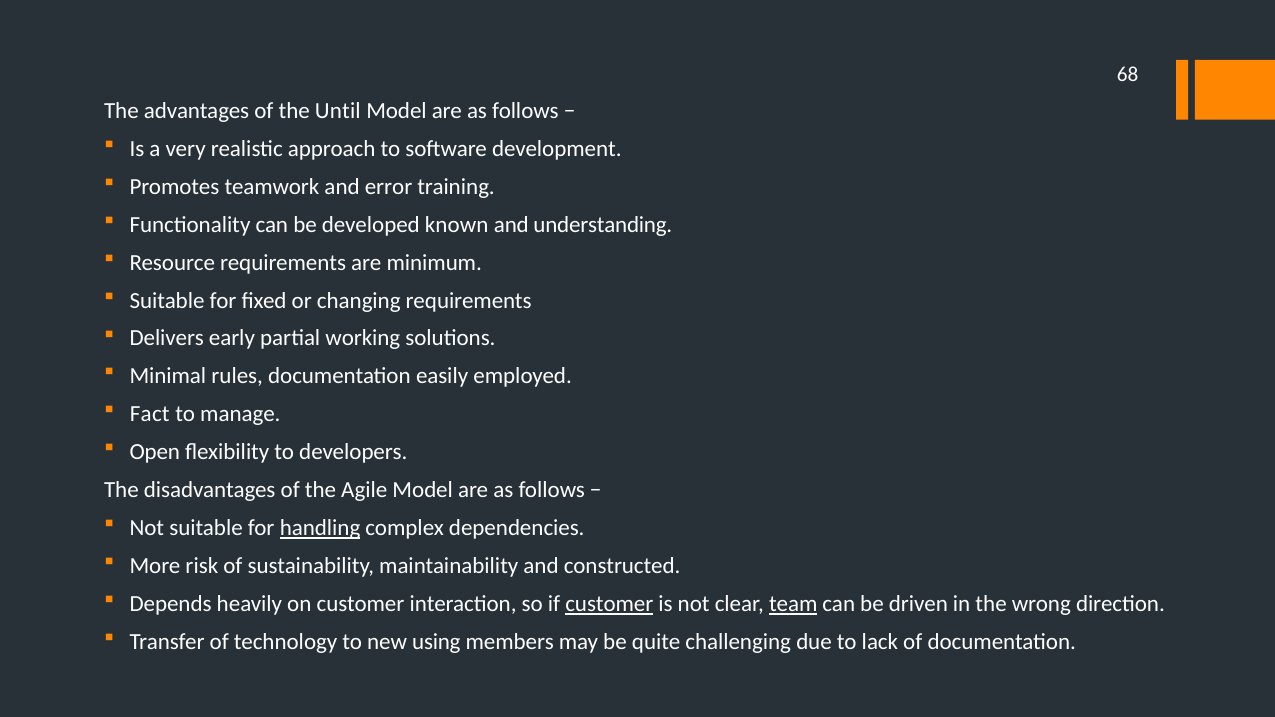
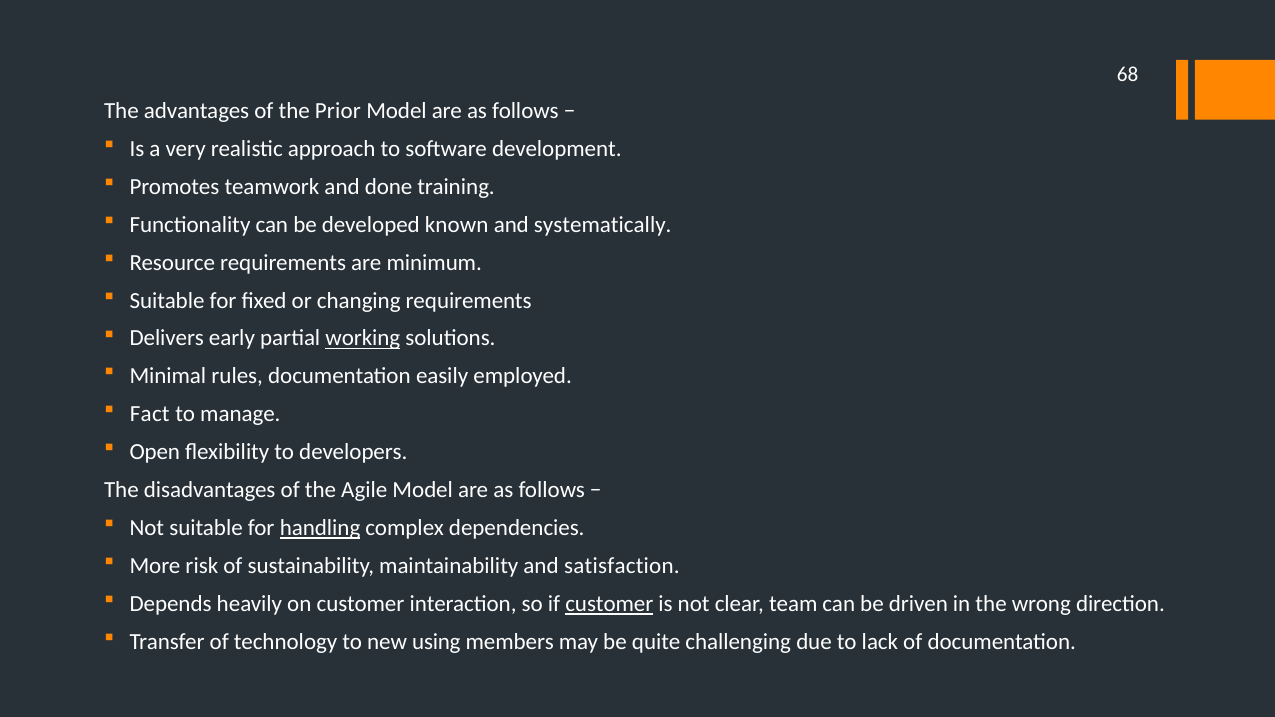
Until: Until -> Prior
error: error -> done
understanding: understanding -> systematically
working underline: none -> present
constructed: constructed -> satisfaction
team underline: present -> none
